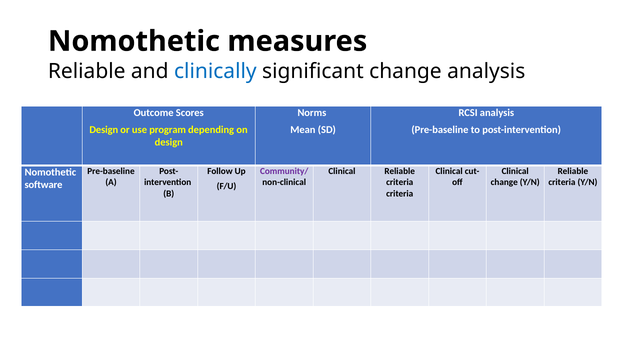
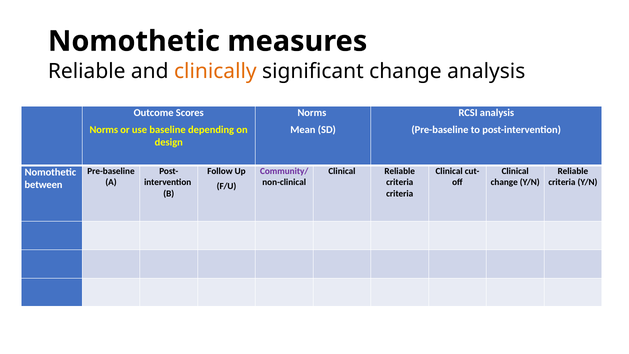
clinically colour: blue -> orange
Design at (104, 130): Design -> Norms
program: program -> baseline
software: software -> between
